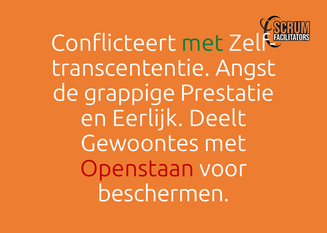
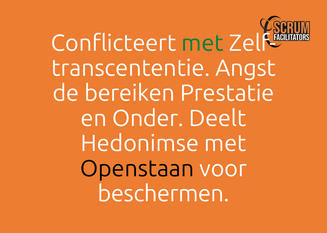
grappige: grappige -> bereiken
Eerlijk: Eerlijk -> Onder
Gewoontes: Gewoontes -> Hedonimse
Openstaan colour: red -> black
